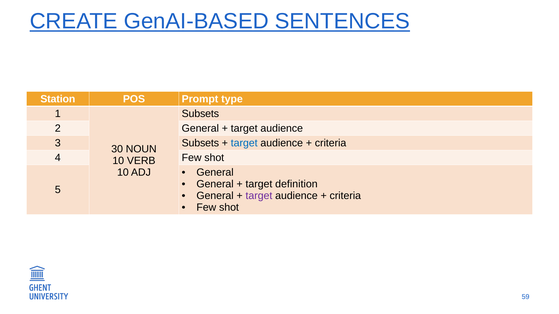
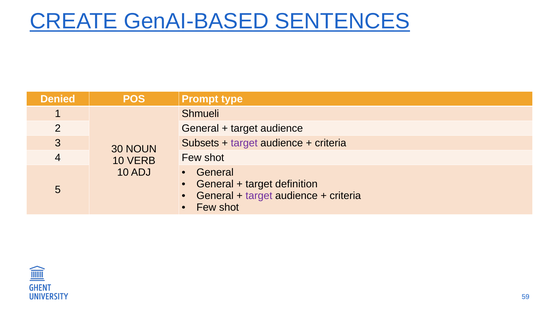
Station: Station -> Denied
Subsets at (200, 114): Subsets -> Shmueli
target at (244, 143) colour: blue -> purple
